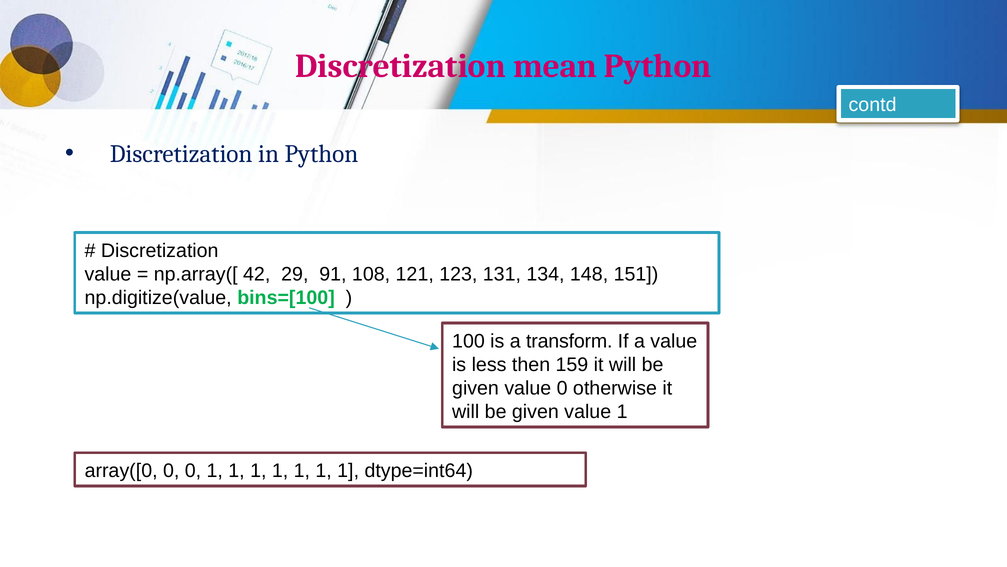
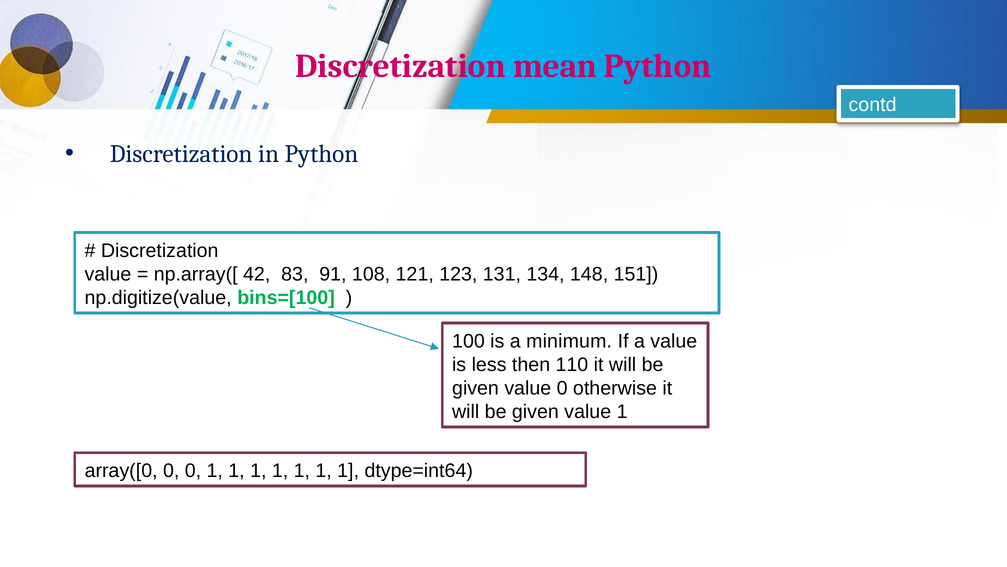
29: 29 -> 83
transform: transform -> minimum
159: 159 -> 110
